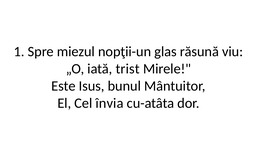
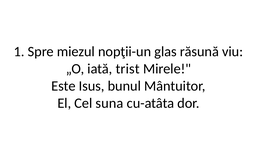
învia: învia -> suna
